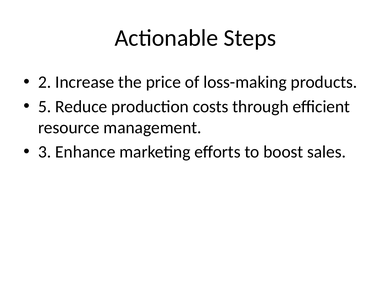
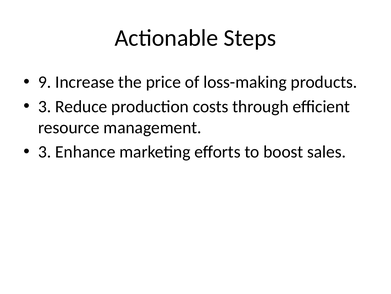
2: 2 -> 9
5 at (45, 106): 5 -> 3
